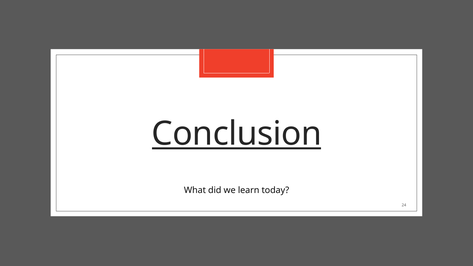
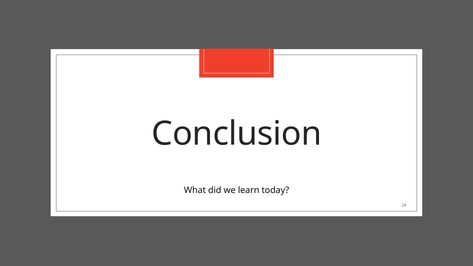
Conclusion underline: present -> none
